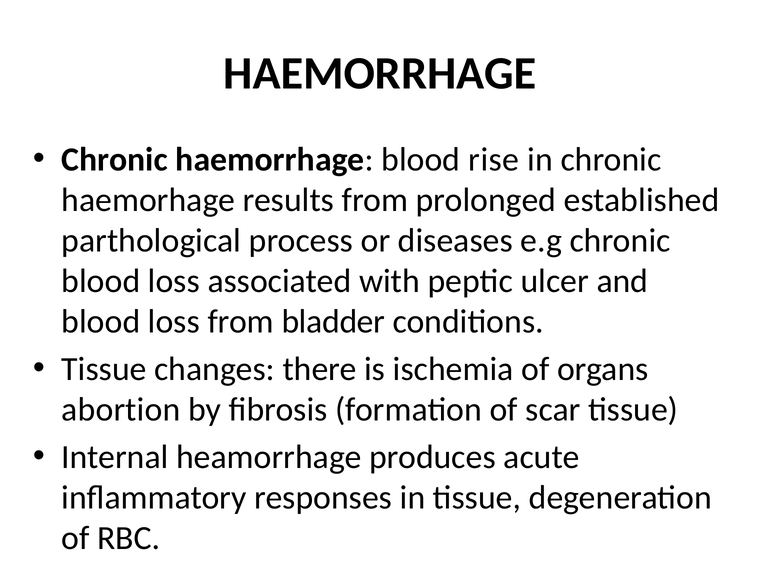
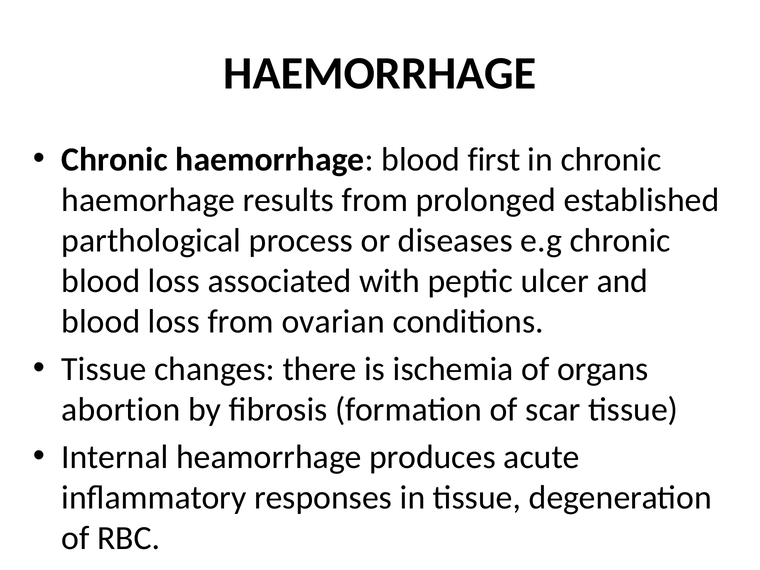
rise: rise -> first
bladder: bladder -> ovarian
